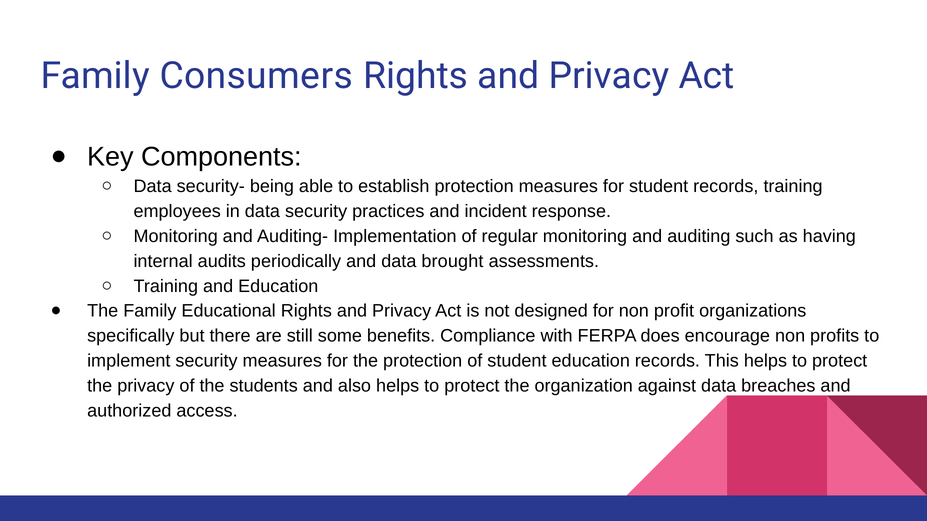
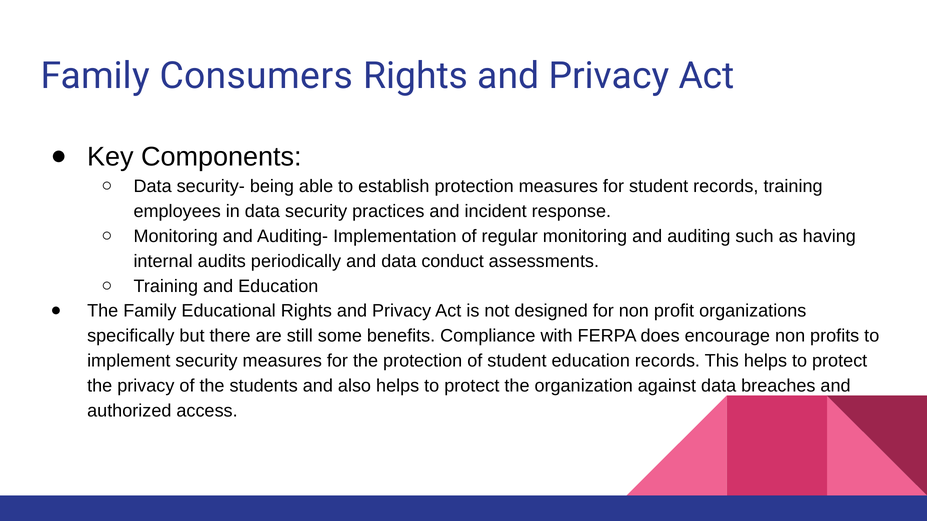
brought: brought -> conduct
